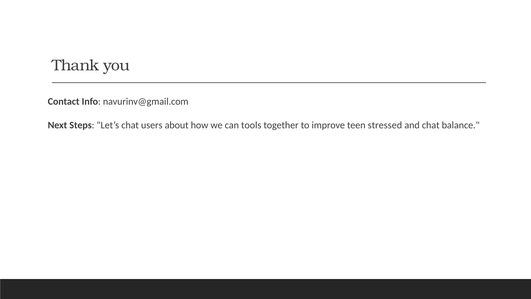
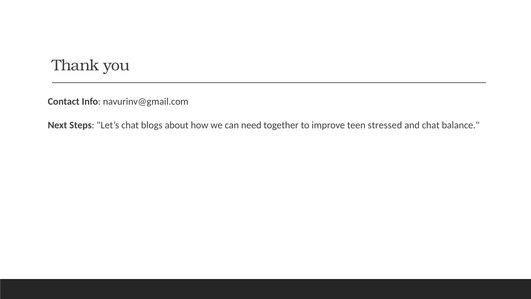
users: users -> blogs
tools: tools -> need
